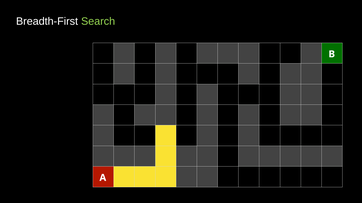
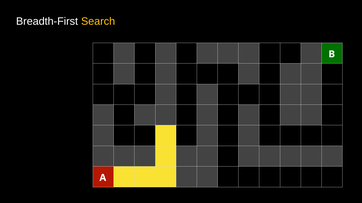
Search colour: light green -> yellow
